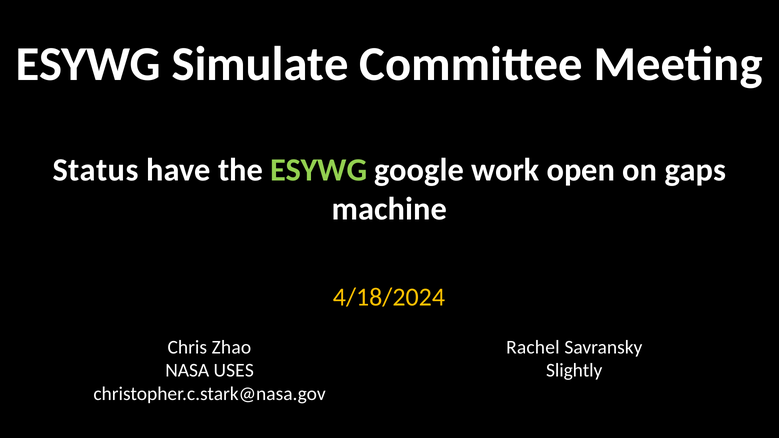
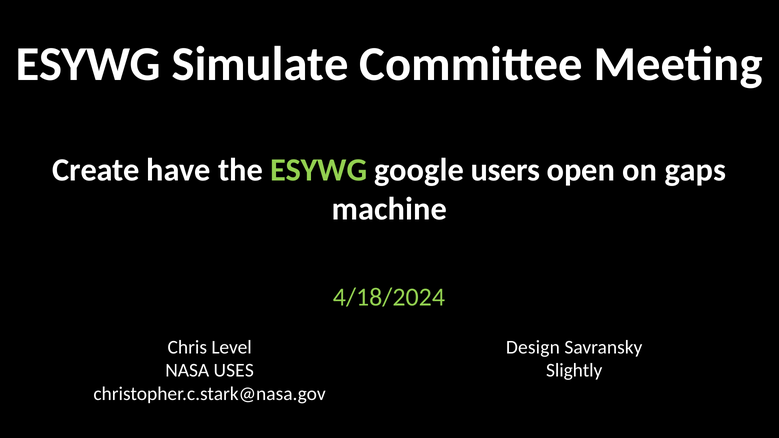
Status: Status -> Create
work: work -> users
4/18/2024 colour: yellow -> light green
Zhao: Zhao -> Level
Rachel: Rachel -> Design
